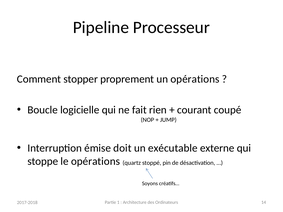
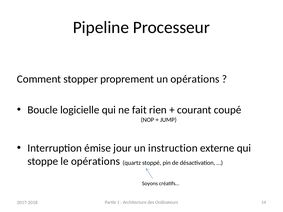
doit: doit -> jour
exécutable: exécutable -> instruction
